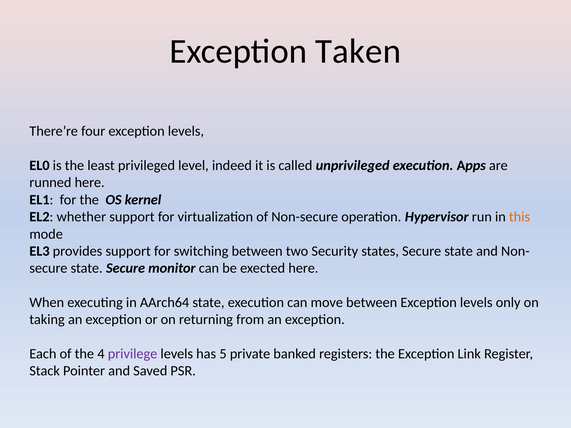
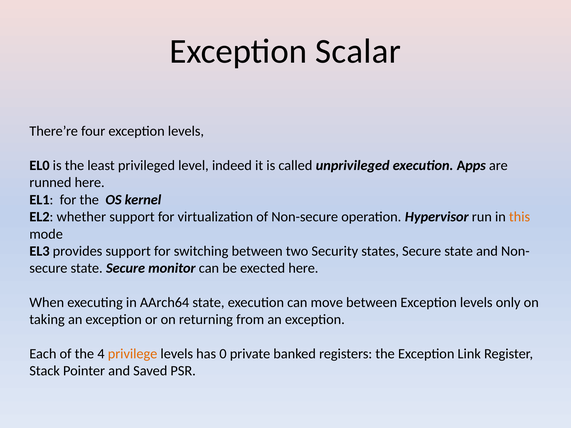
Taken: Taken -> Scalar
privilege colour: purple -> orange
5: 5 -> 0
